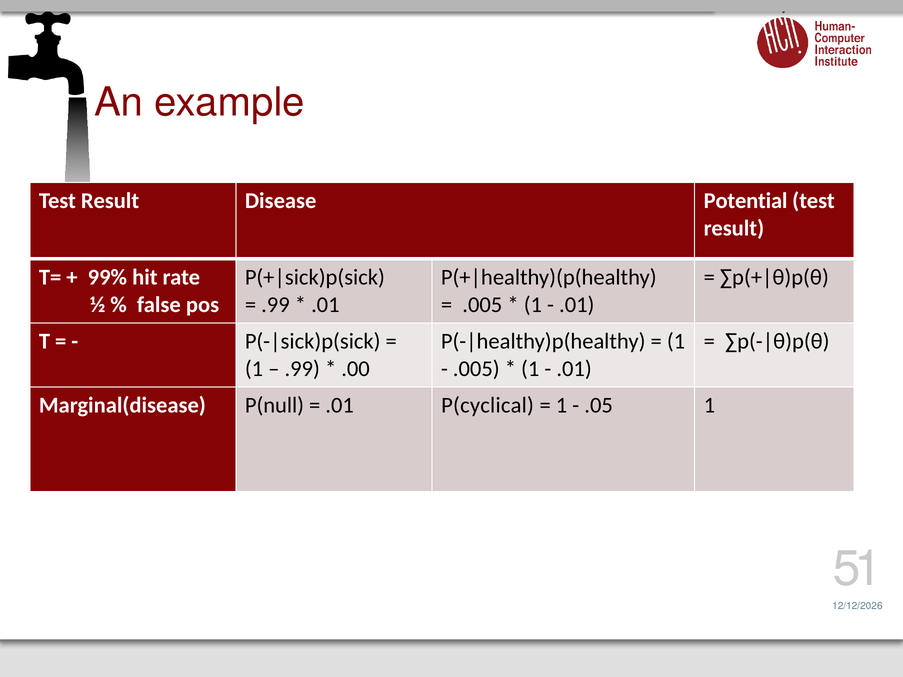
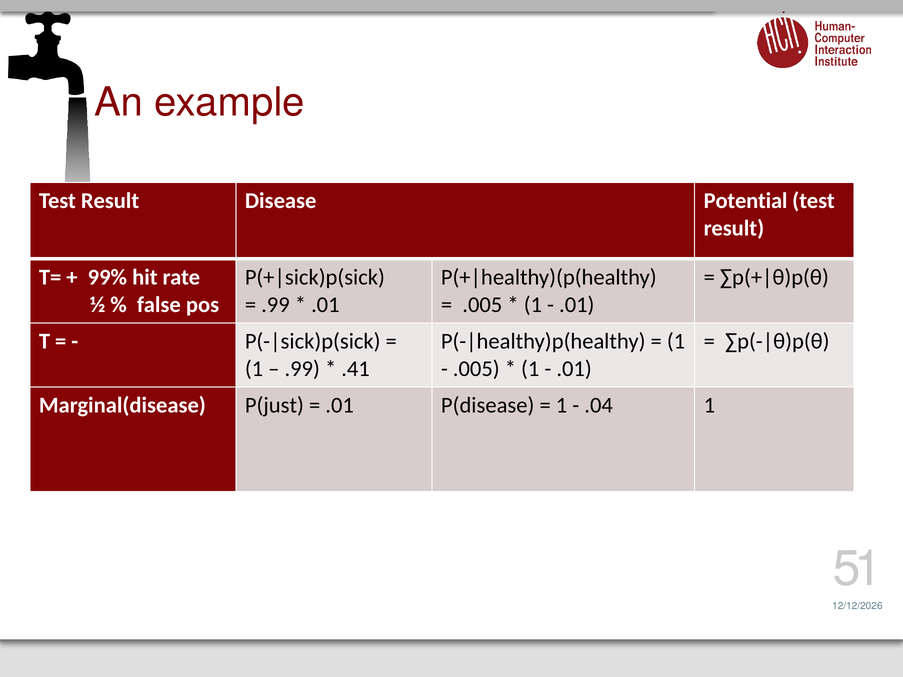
.00: .00 -> .41
P(null: P(null -> P(just
P(cyclical: P(cyclical -> P(disease
.05: .05 -> .04
